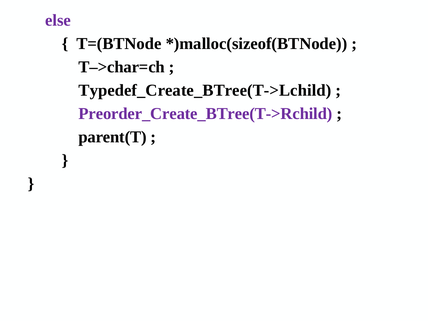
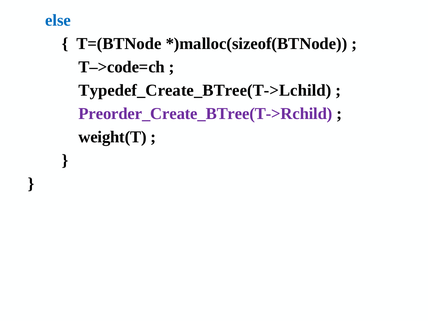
else colour: purple -> blue
T–>char=ch: T–>char=ch -> T–>code=ch
parent(T: parent(T -> weight(T
